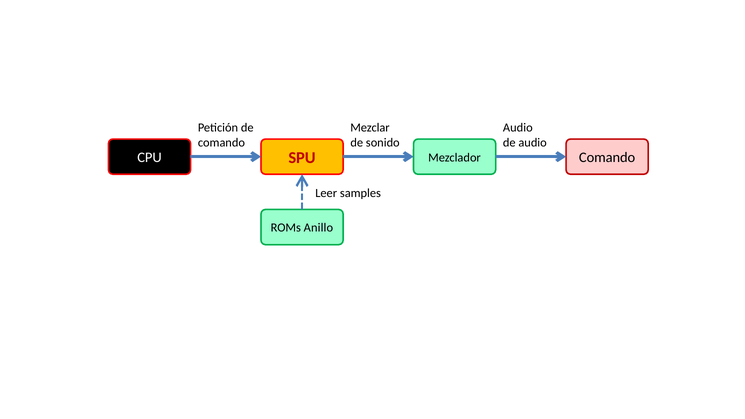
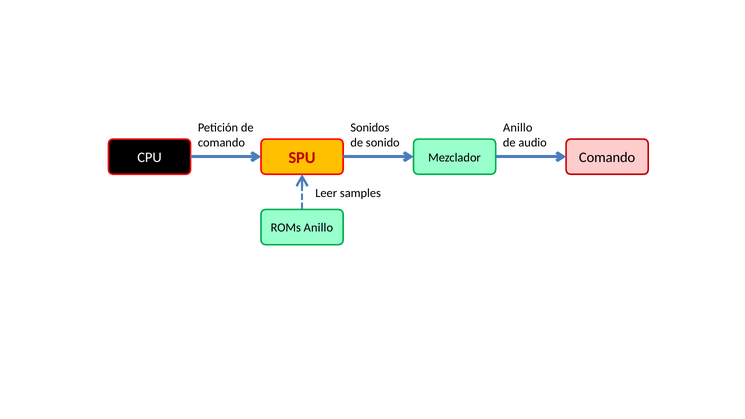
Mezclar: Mezclar -> Sonidos
Audio at (518, 128): Audio -> Anillo
